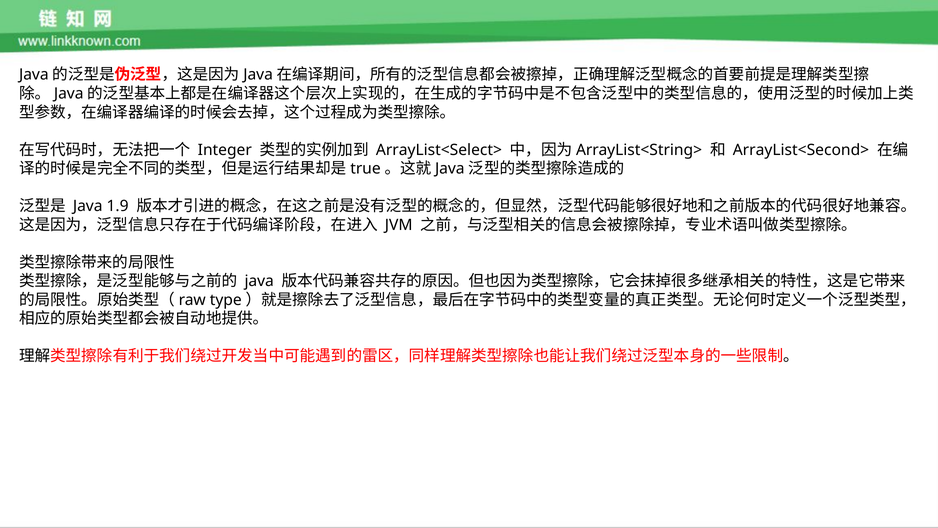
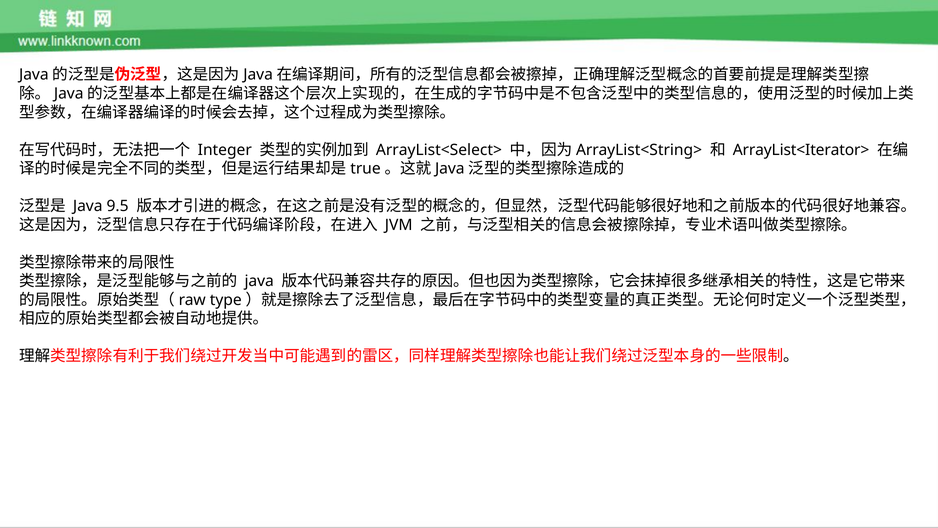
ArrayList<Second>: ArrayList<Second> -> ArrayList<Iterator>
1.9: 1.9 -> 9.5
